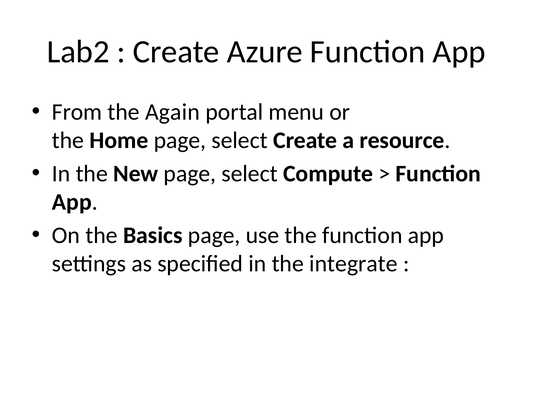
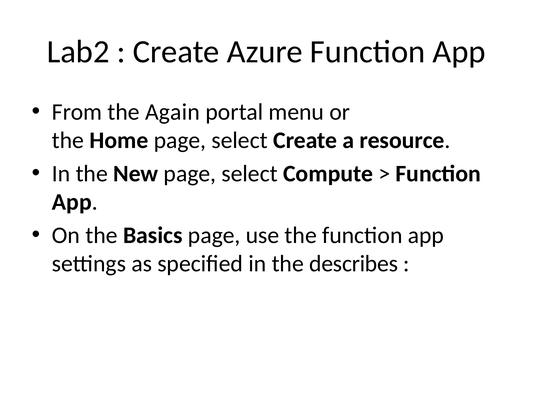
integrate: integrate -> describes
